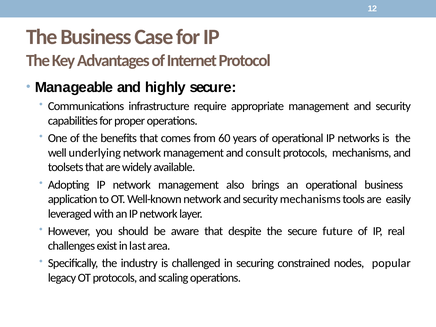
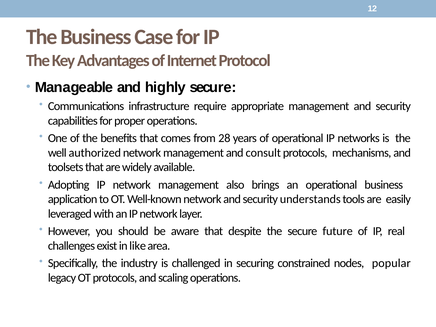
60: 60 -> 28
underlying: underlying -> authorized
security mechanisms: mechanisms -> understands
last: last -> like
